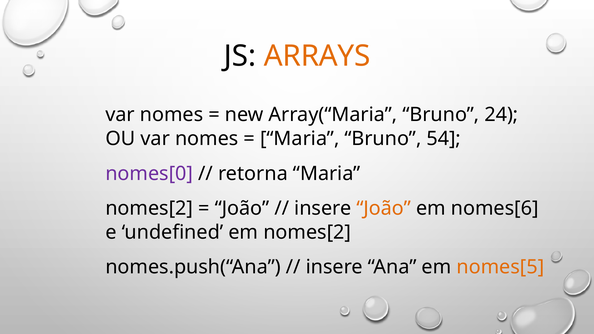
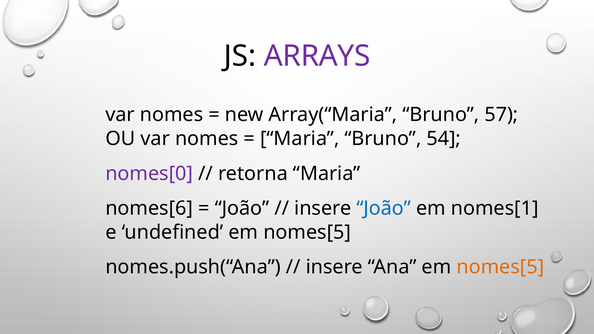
ARRAYS colour: orange -> purple
24: 24 -> 57
nomes[2 at (149, 208): nomes[2 -> nomes[6
João at (384, 208) colour: orange -> blue
nomes[6: nomes[6 -> nomes[1
undefined em nomes[2: nomes[2 -> nomes[5
